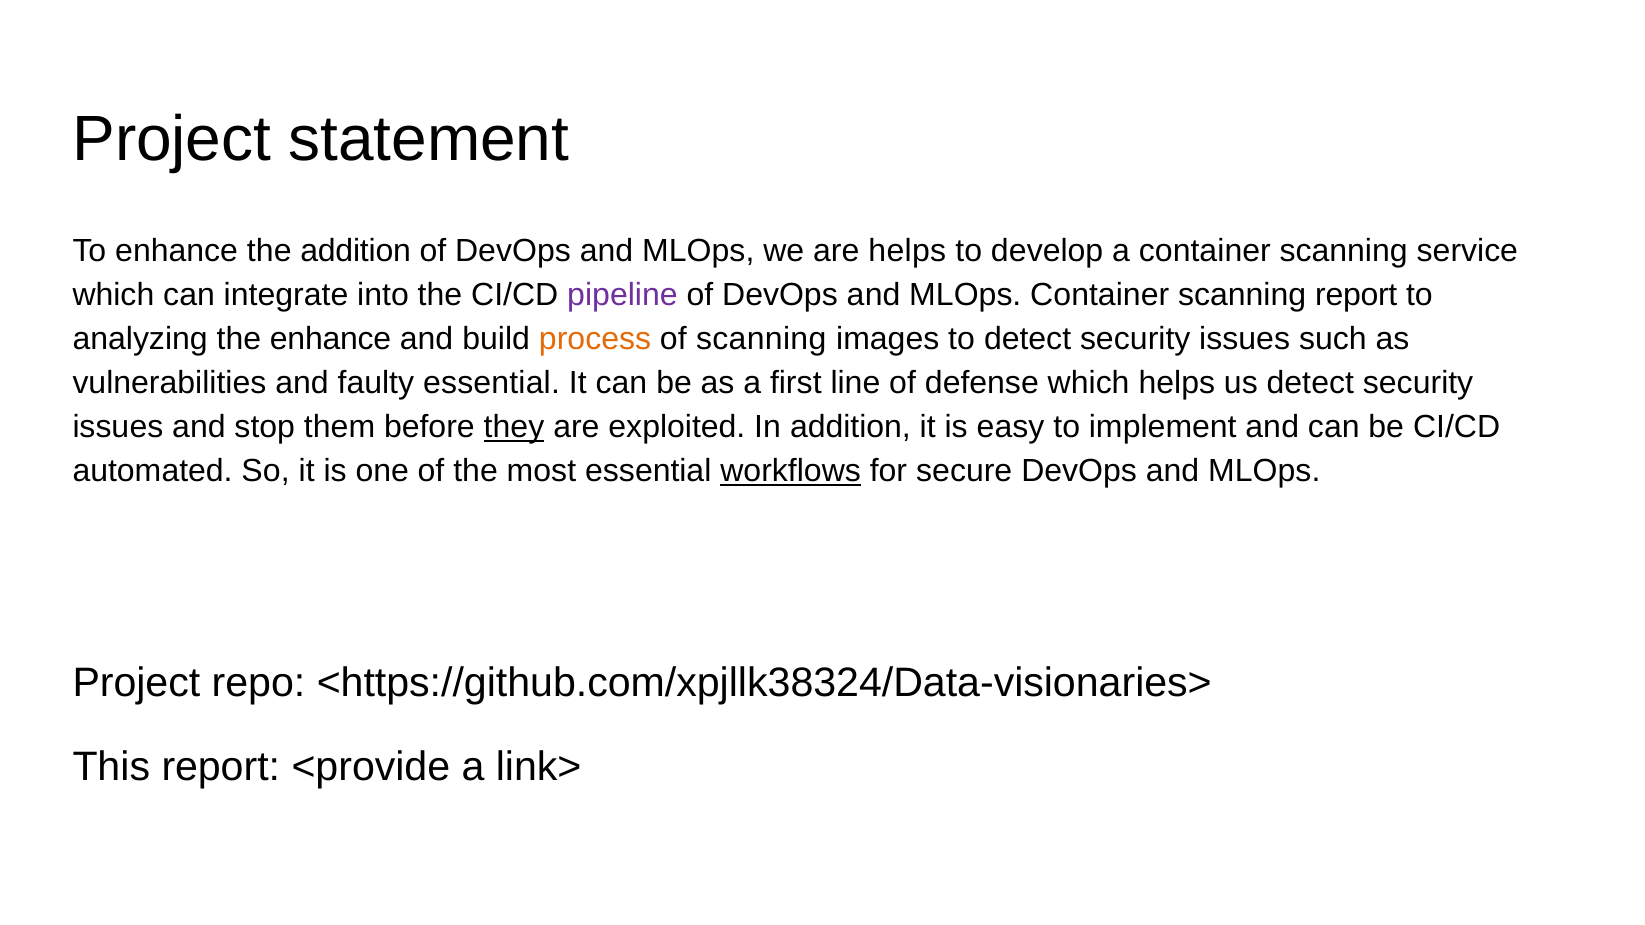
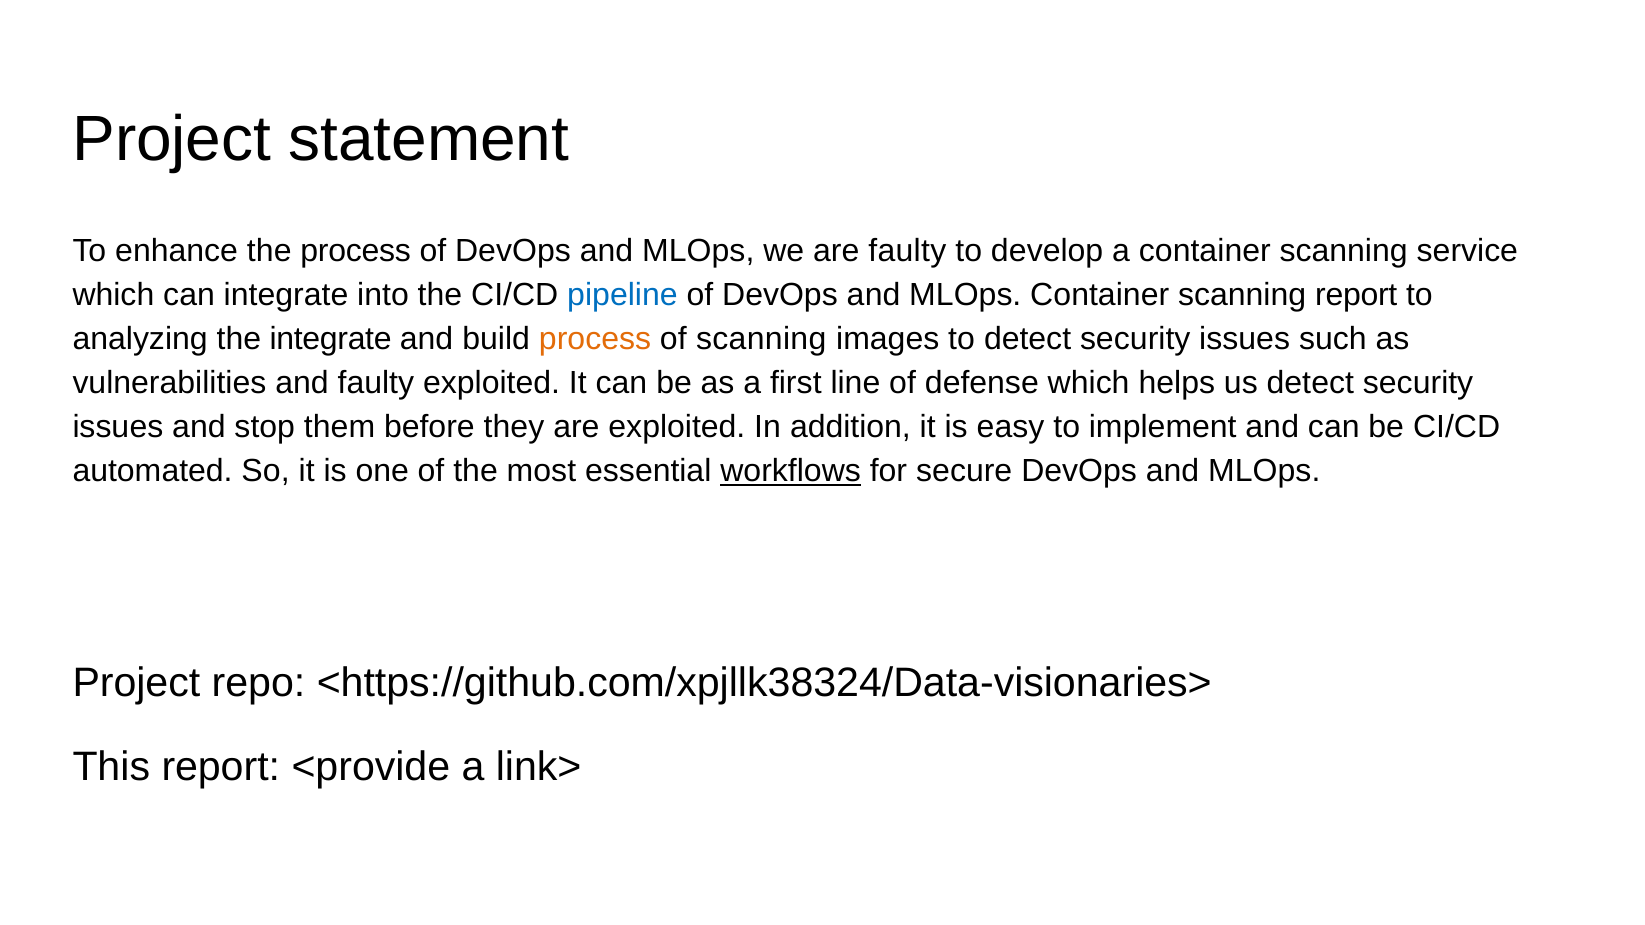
the addition: addition -> process
are helps: helps -> faulty
pipeline colour: purple -> blue
the enhance: enhance -> integrate
faulty essential: essential -> exploited
they underline: present -> none
